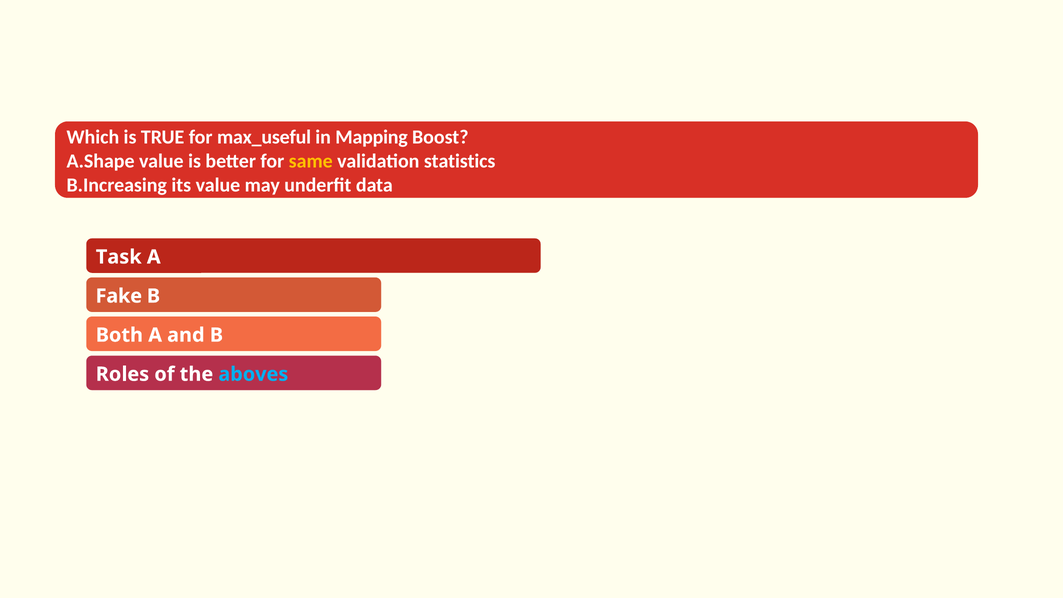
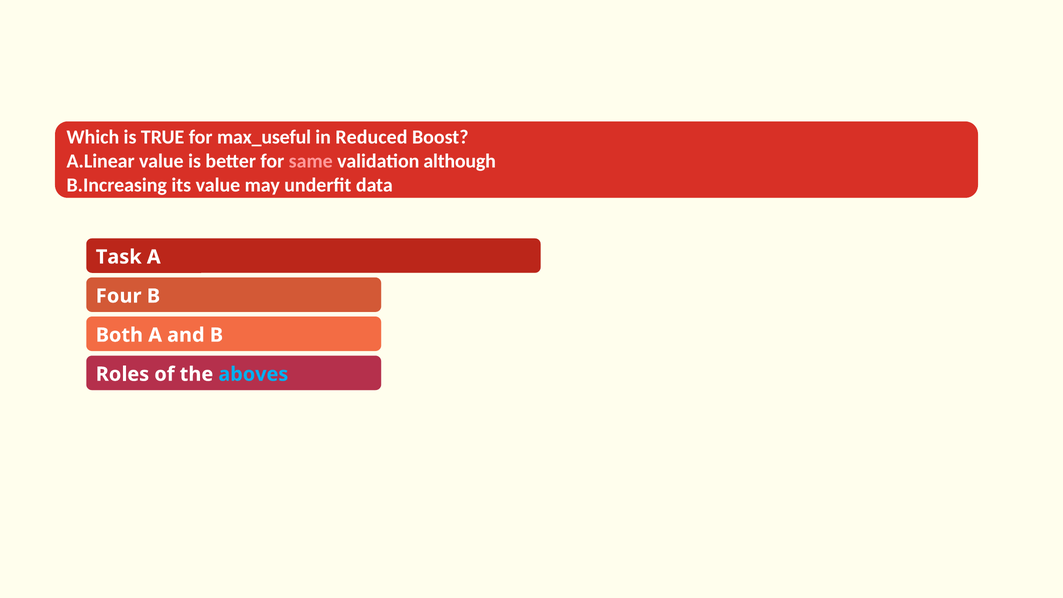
Mapping: Mapping -> Reduced
A.Shape: A.Shape -> A.Linear
same colour: yellow -> pink
statistics: statistics -> although
Fake: Fake -> Four
